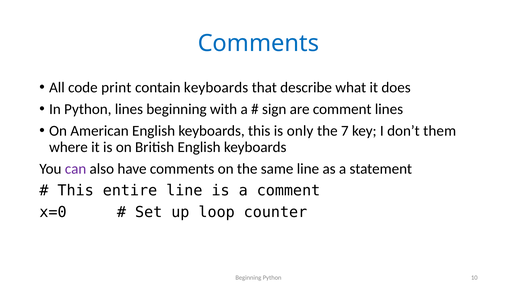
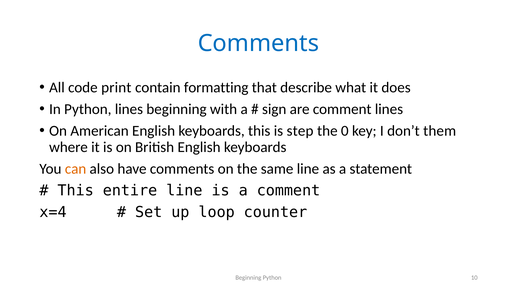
contain keyboards: keyboards -> formatting
only: only -> step
7: 7 -> 0
can colour: purple -> orange
x=0: x=0 -> x=4
